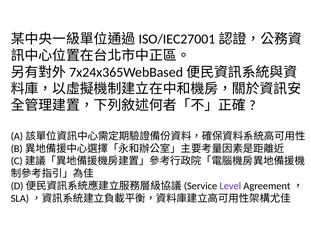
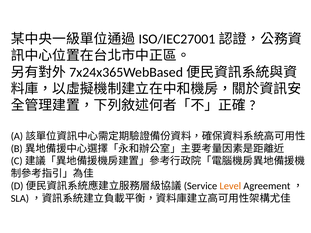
Level colour: purple -> orange
